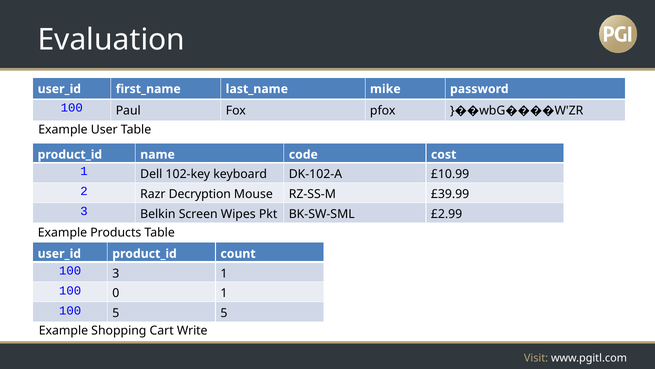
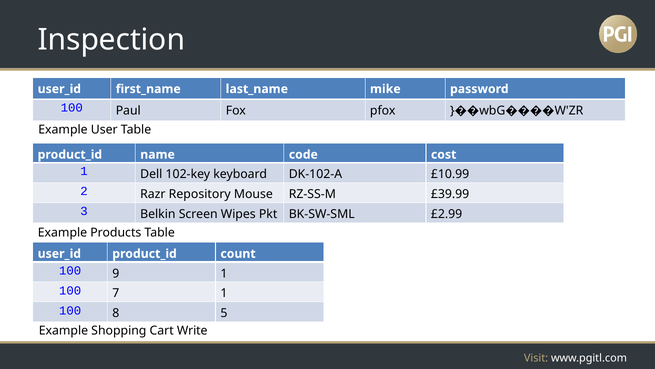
Evaluation: Evaluation -> Inspection
Decryption: Decryption -> Repository
100 3: 3 -> 9
0: 0 -> 7
100 5: 5 -> 8
